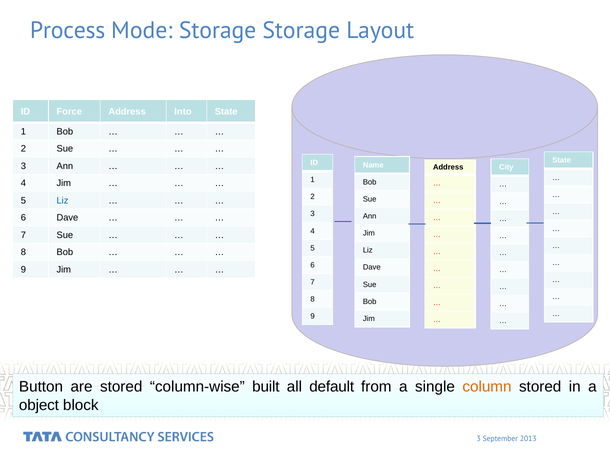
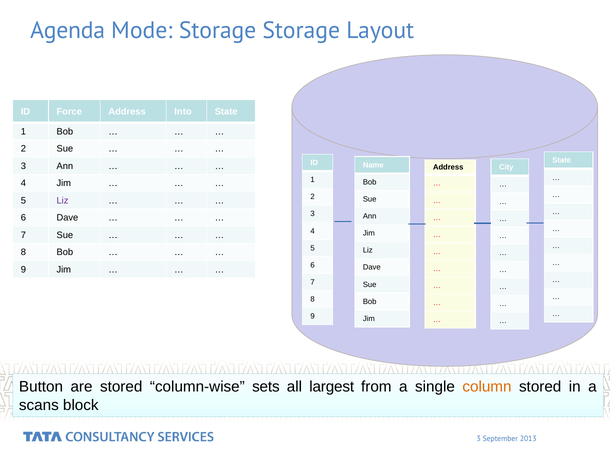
Process: Process -> Agenda
Liz at (63, 201) colour: blue -> purple
built: built -> sets
default: default -> largest
object: object -> scans
